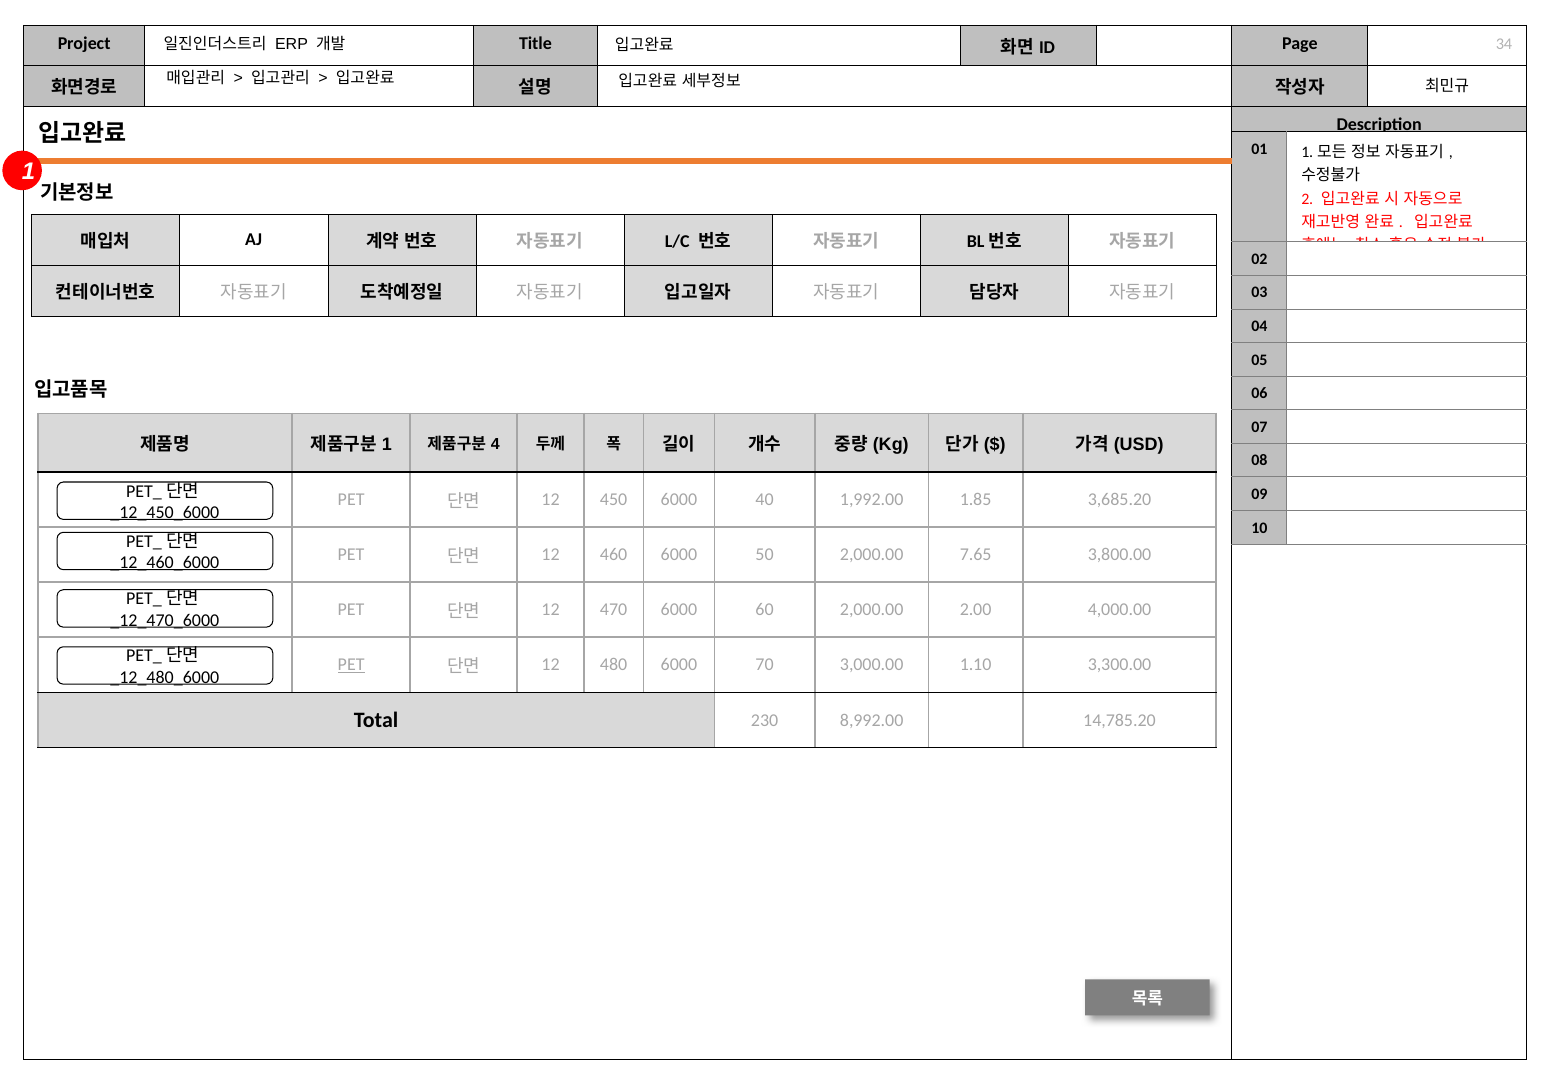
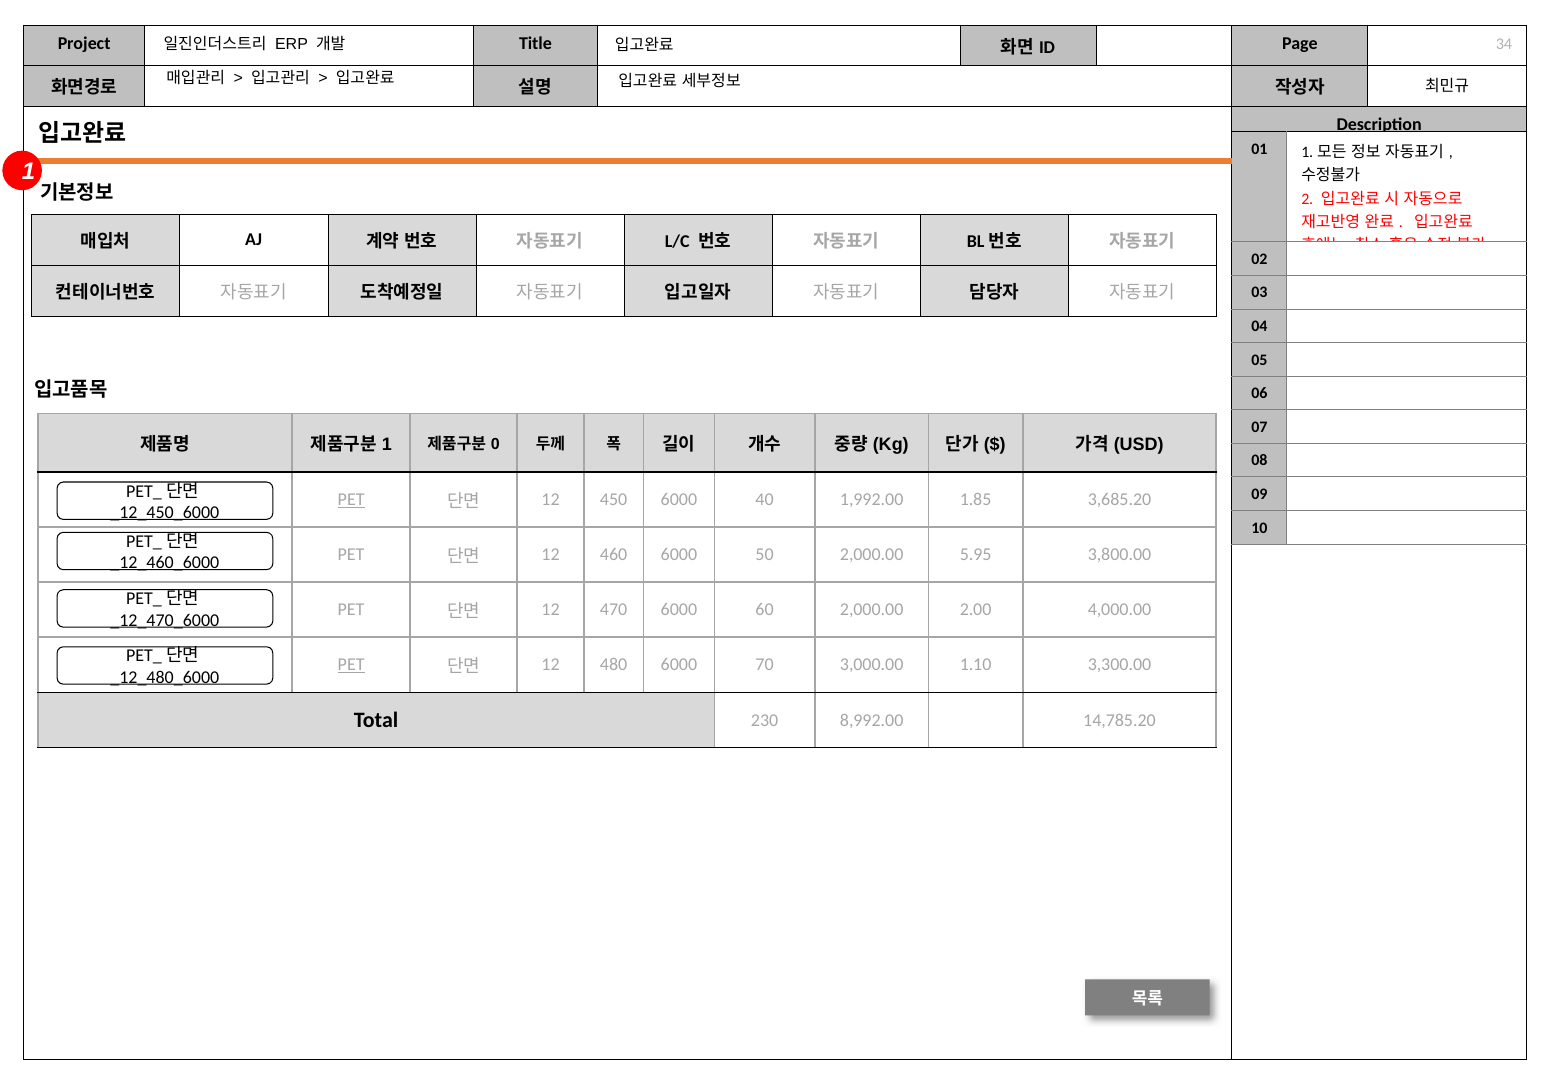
4: 4 -> 0
PET at (351, 499) underline: none -> present
7.65: 7.65 -> 5.95
